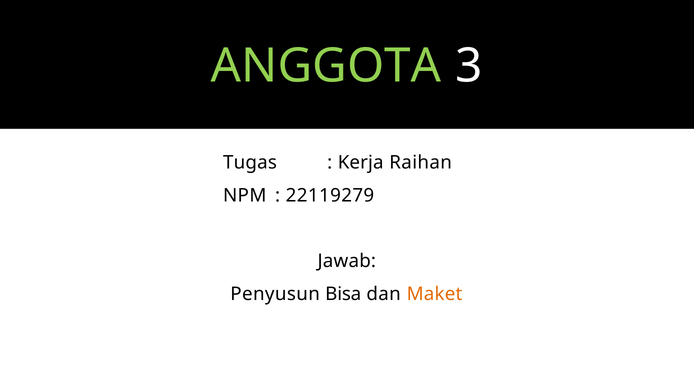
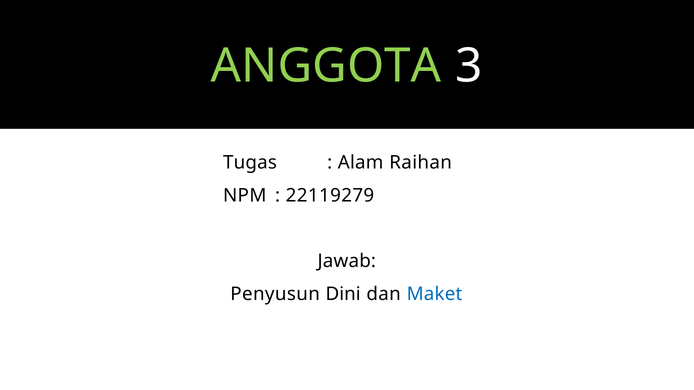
Kerja: Kerja -> Alam
Bisa: Bisa -> Dini
Maket colour: orange -> blue
